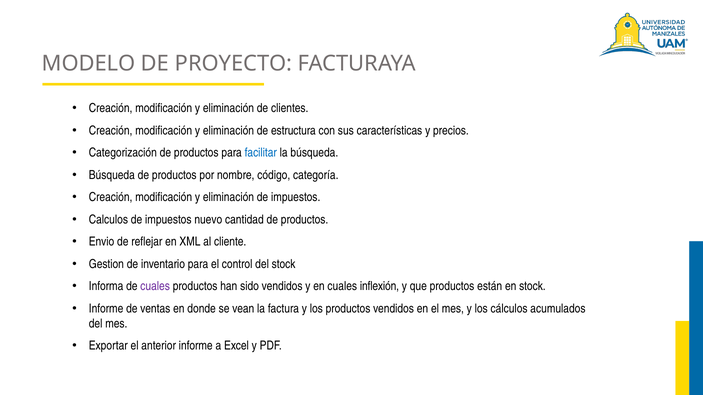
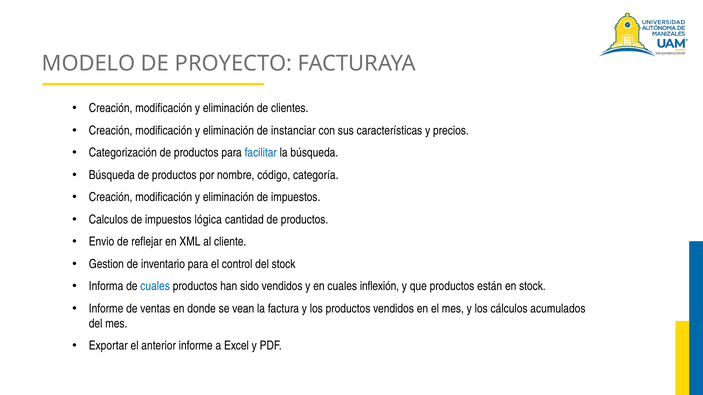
estructura: estructura -> instanciar
nuevo: nuevo -> lógica
cuales at (155, 287) colour: purple -> blue
